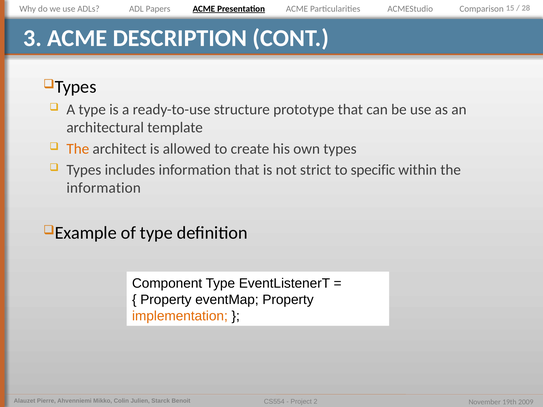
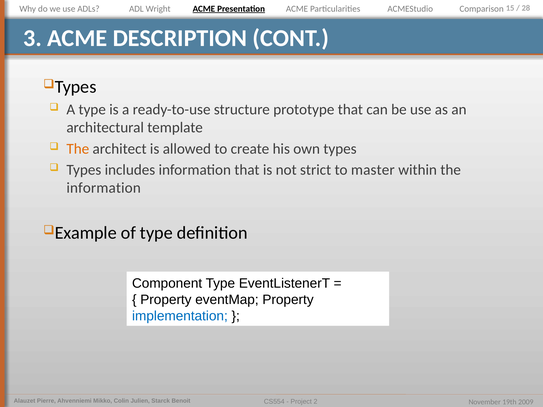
Papers: Papers -> Wright
specific: specific -> master
implementation colour: orange -> blue
